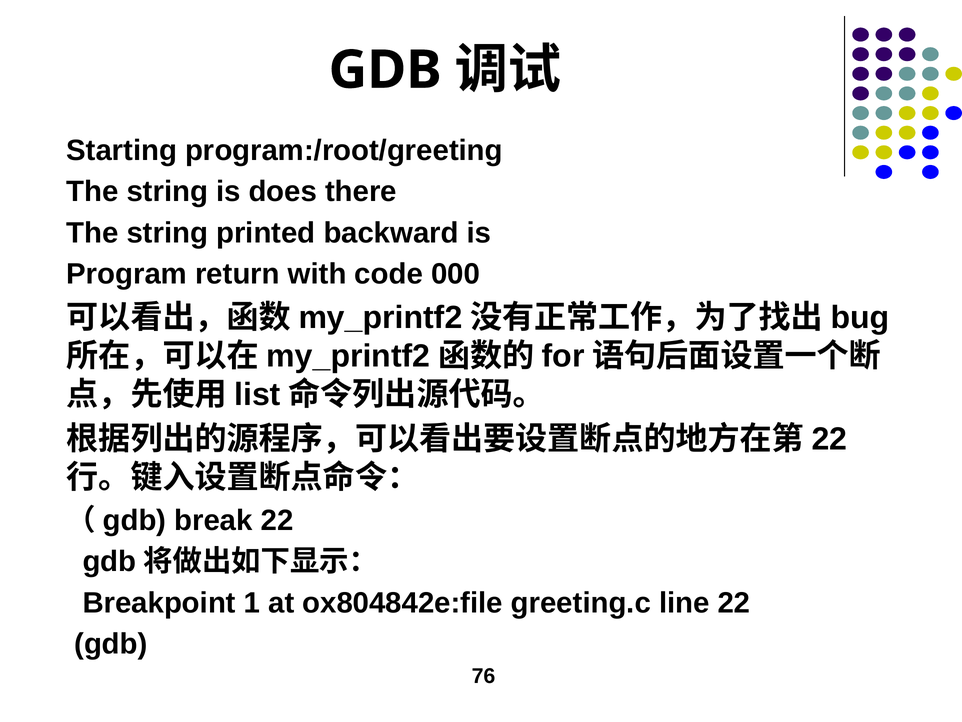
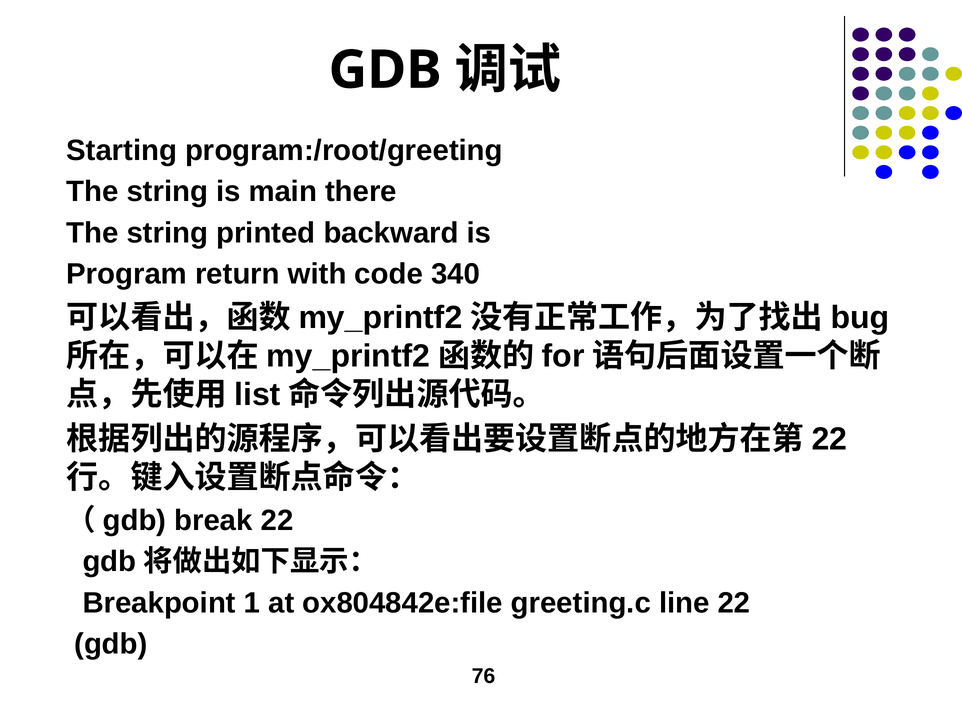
does: does -> main
000: 000 -> 340
